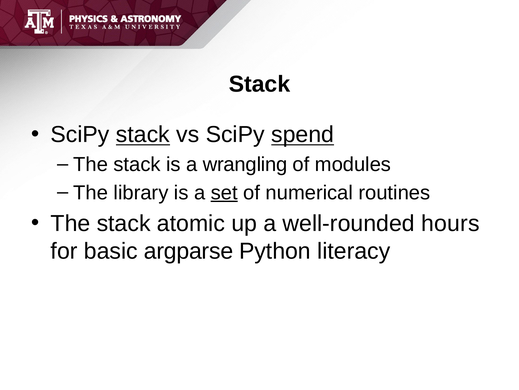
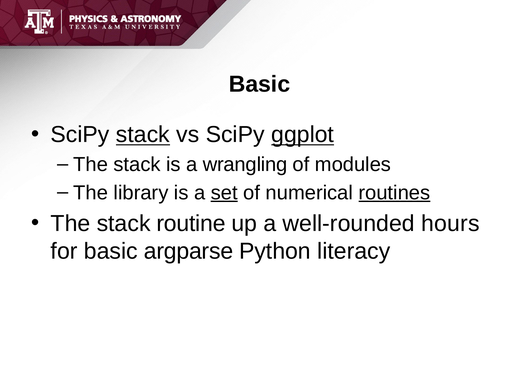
Stack at (259, 84): Stack -> Basic
spend: spend -> ggplot
routines underline: none -> present
atomic: atomic -> routine
